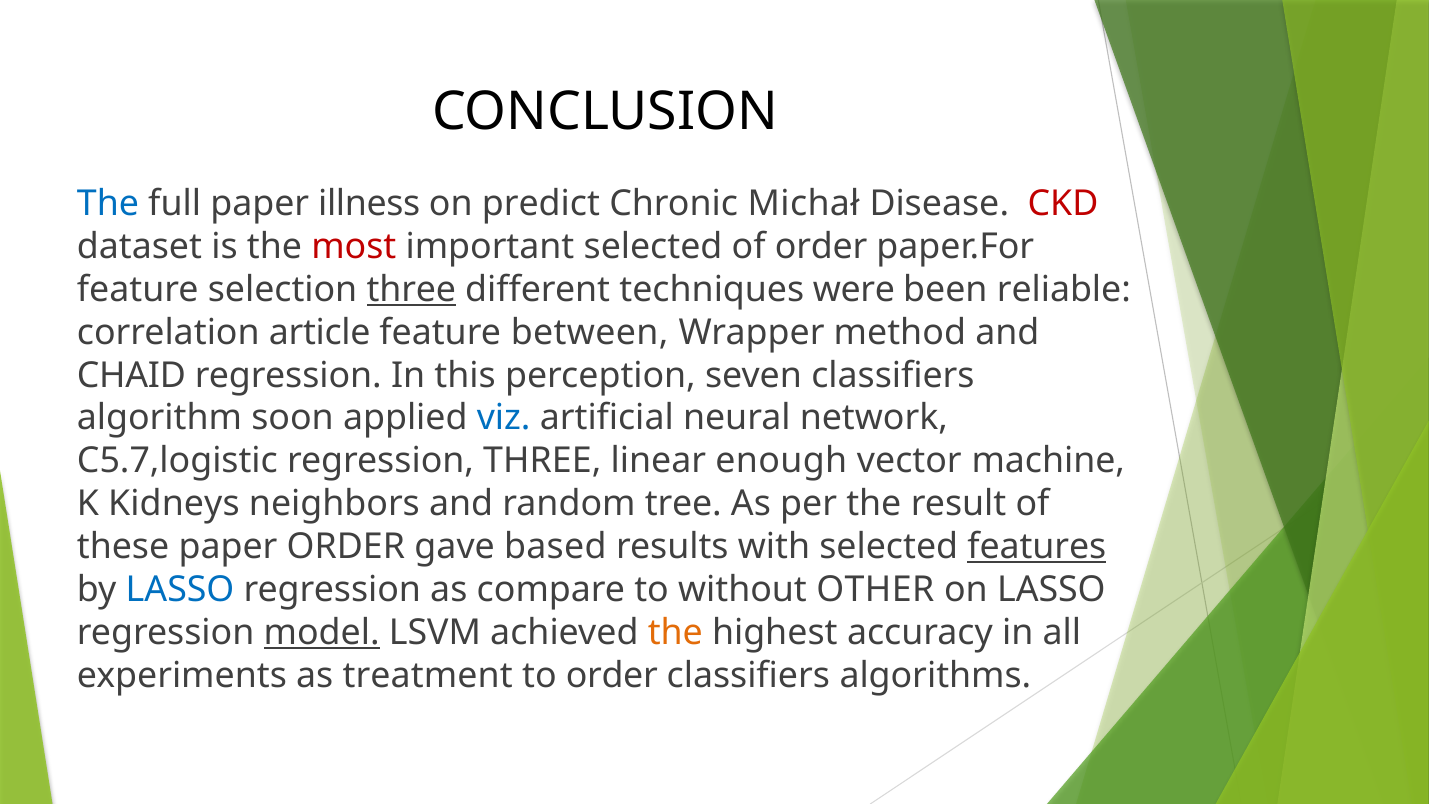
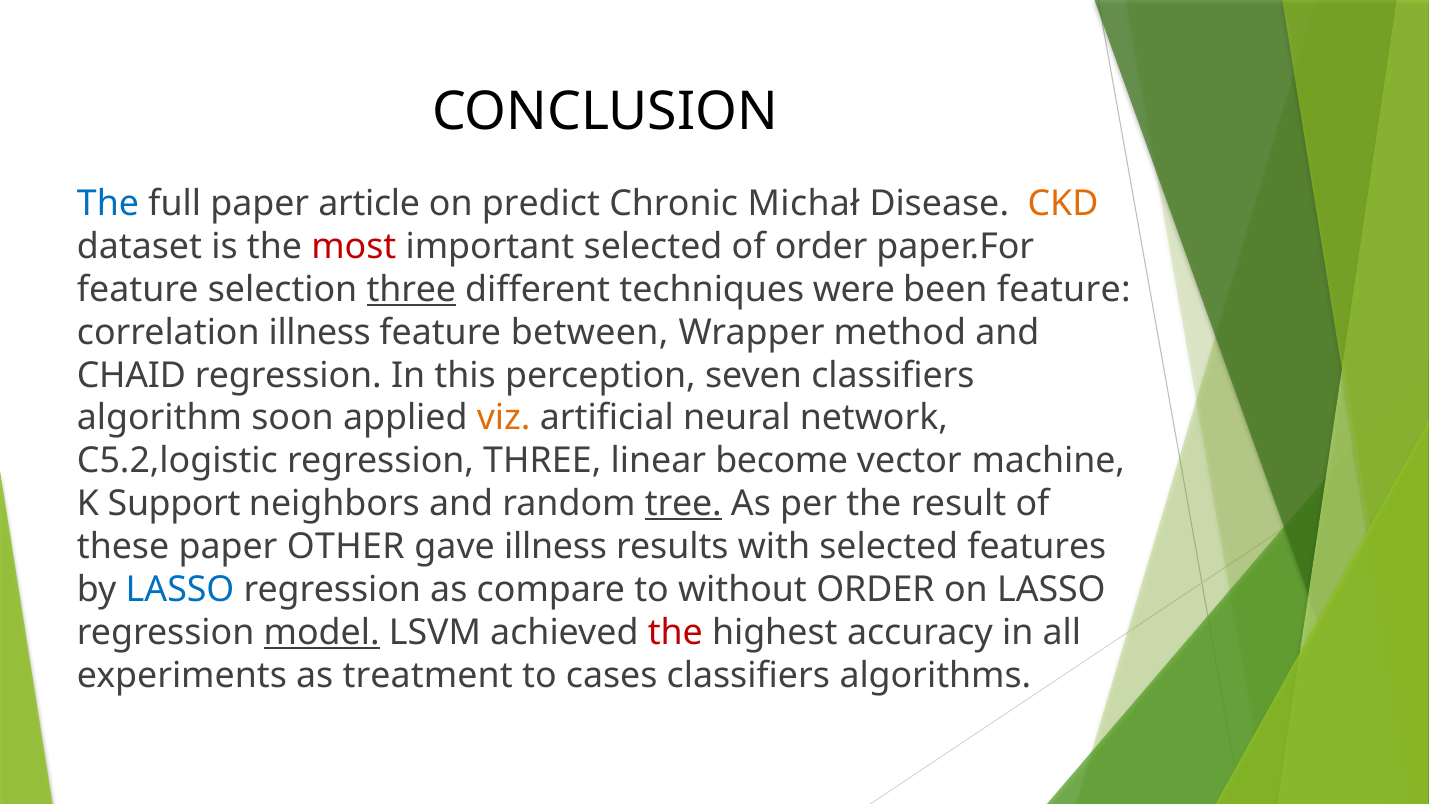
illness: illness -> article
CKD colour: red -> orange
been reliable: reliable -> feature
correlation article: article -> illness
viz colour: blue -> orange
C5.7,logistic: C5.7,logistic -> C5.2,logistic
enough: enough -> become
Kidneys: Kidneys -> Support
tree underline: none -> present
paper ORDER: ORDER -> OTHER
gave based: based -> illness
features underline: present -> none
without OTHER: OTHER -> ORDER
the at (675, 632) colour: orange -> red
to order: order -> cases
